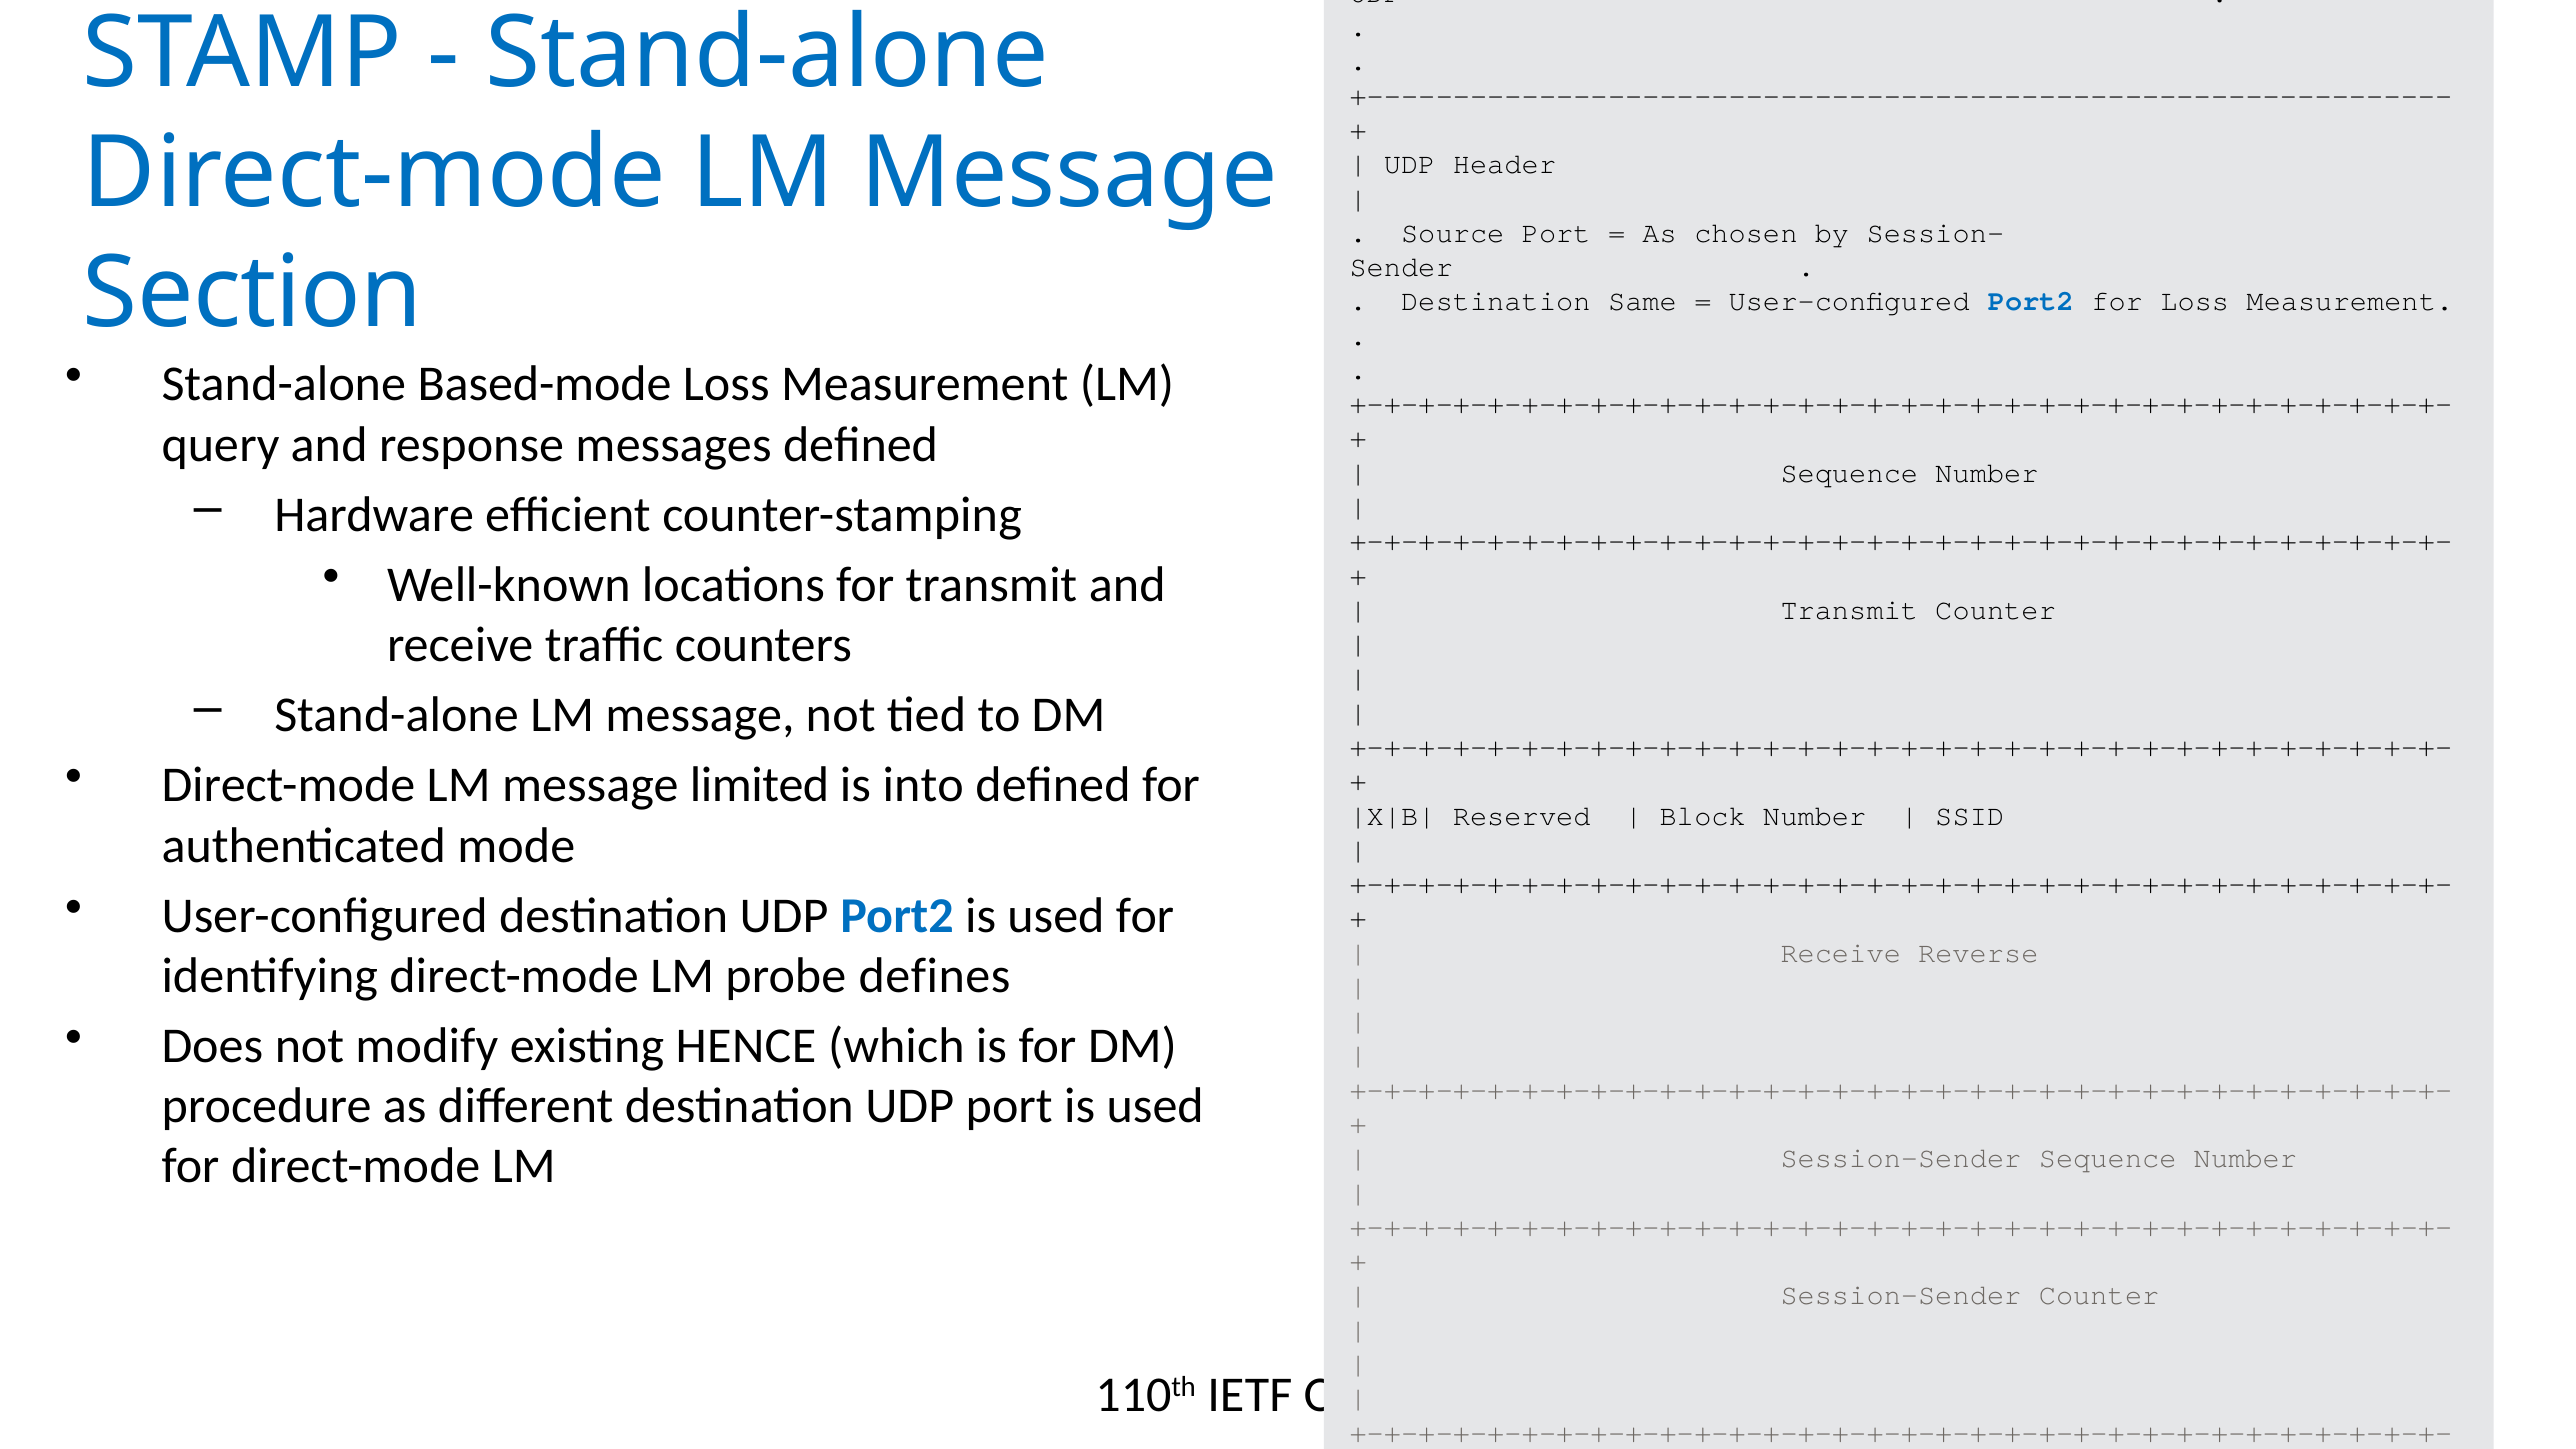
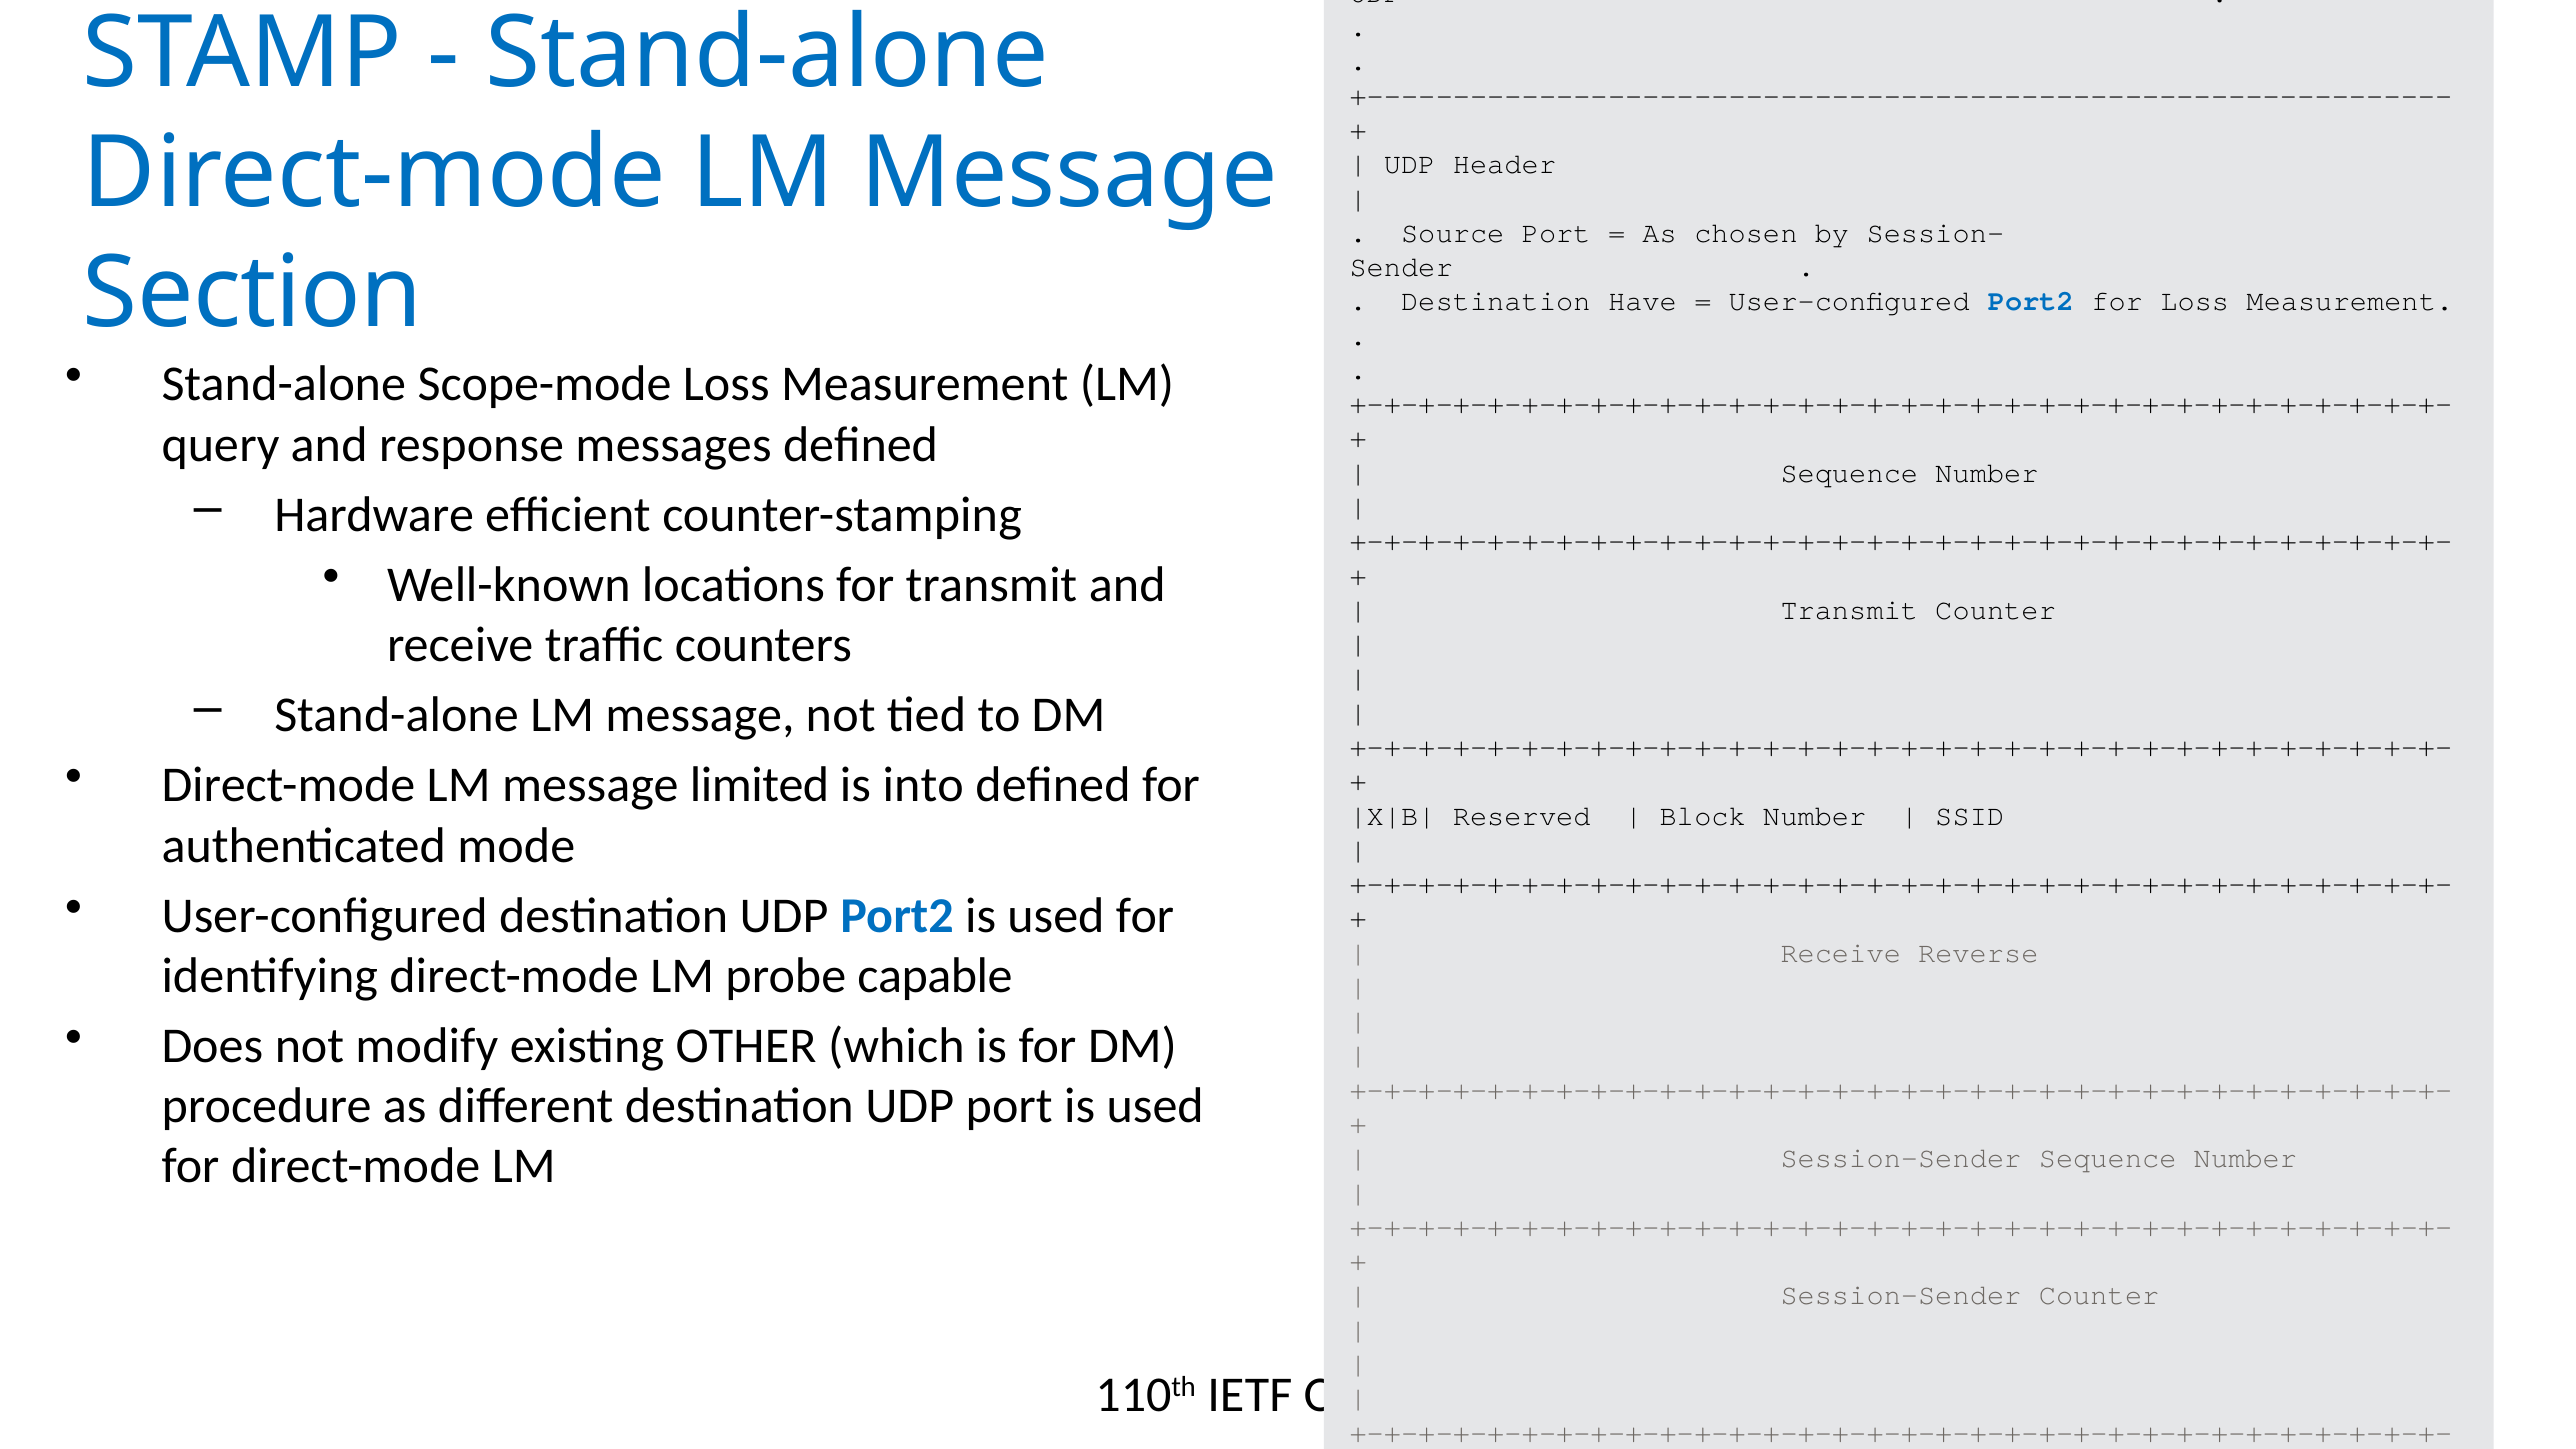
Same: Same -> Have
Based-mode: Based-mode -> Scope-mode
defines: defines -> capable
HENCE: HENCE -> OTHER
